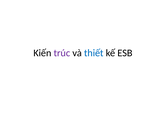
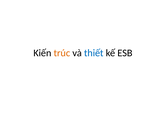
trúc colour: purple -> orange
